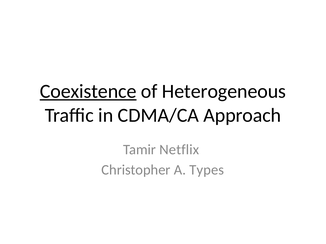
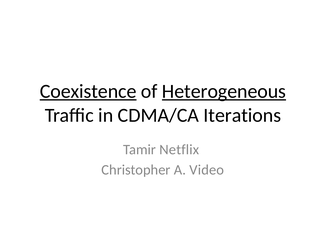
Heterogeneous underline: none -> present
Approach: Approach -> Iterations
Types: Types -> Video
